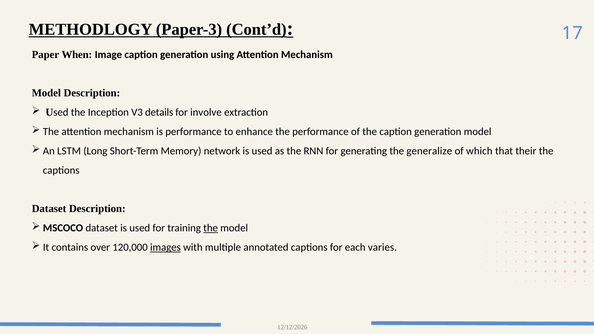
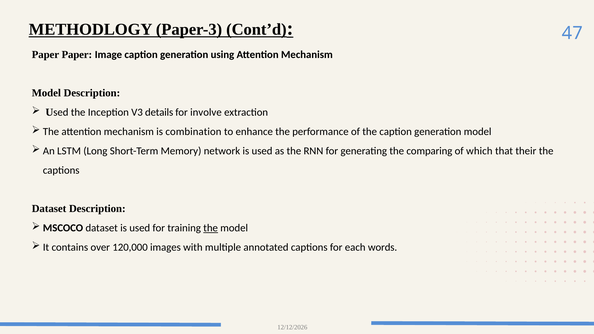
17: 17 -> 47
Paper When: When -> Paper
is performance: performance -> combination
generalize: generalize -> comparing
images underline: present -> none
varies: varies -> words
